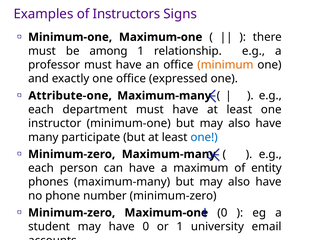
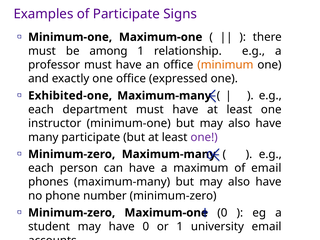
of Instructors: Instructors -> Participate
Attribute-one: Attribute-one -> Exhibited-one
one at (204, 137) colour: blue -> purple
of entity: entity -> email
